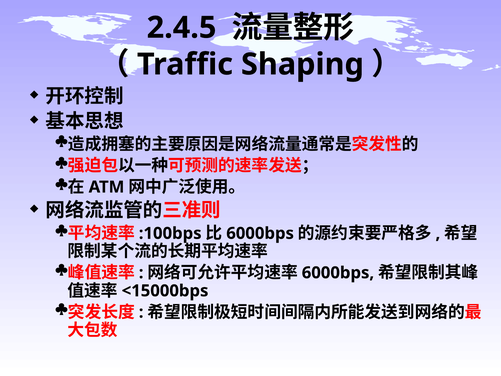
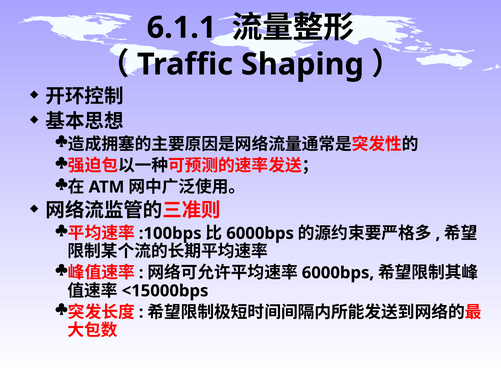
2.4.5: 2.4.5 -> 6.1.1
